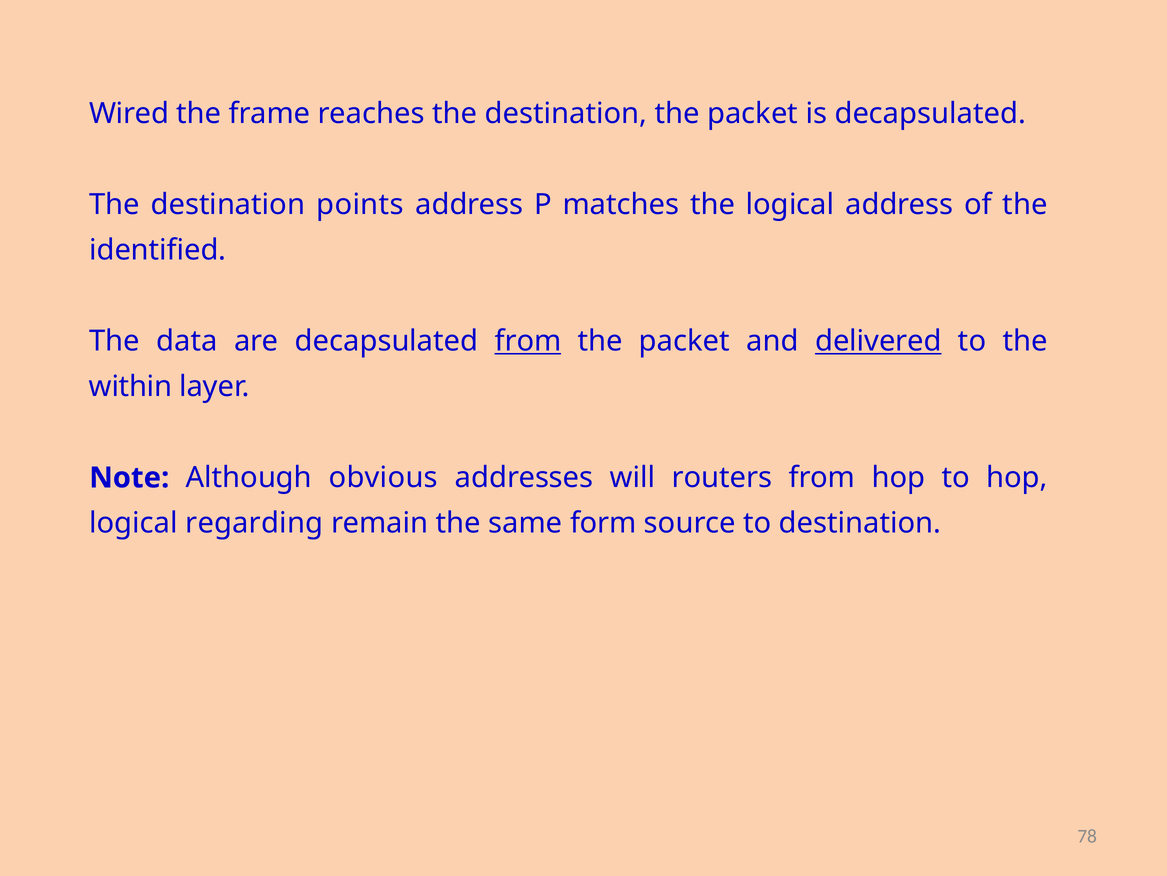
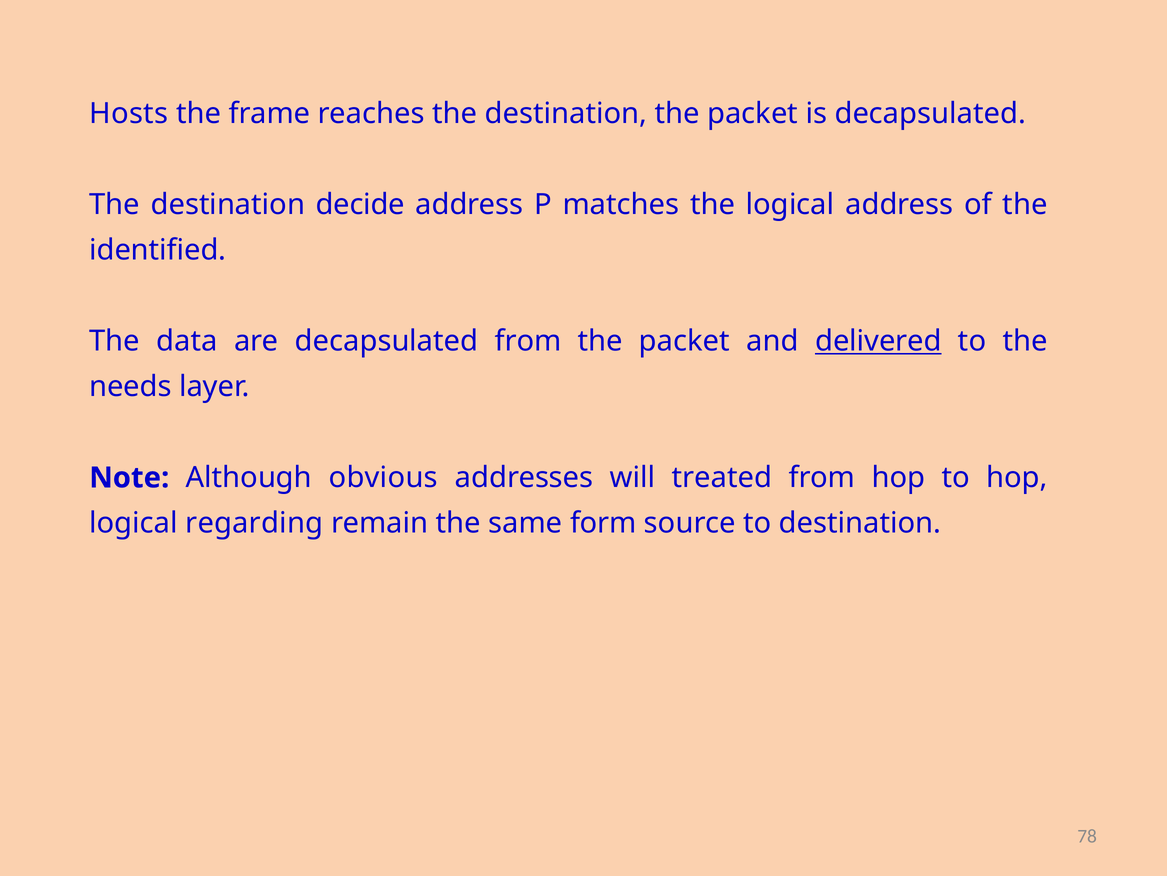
Wired: Wired -> Hosts
points: points -> decide
from at (528, 341) underline: present -> none
within: within -> needs
routers: routers -> treated
